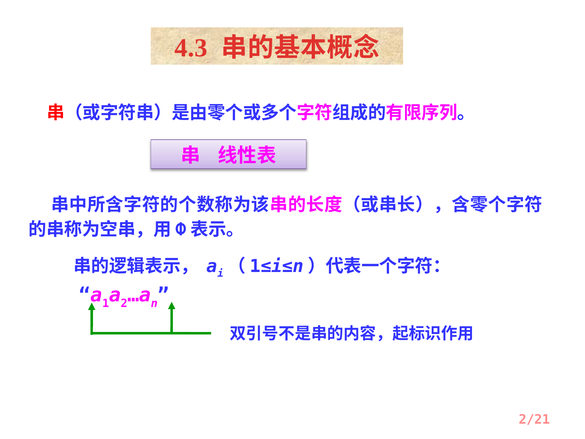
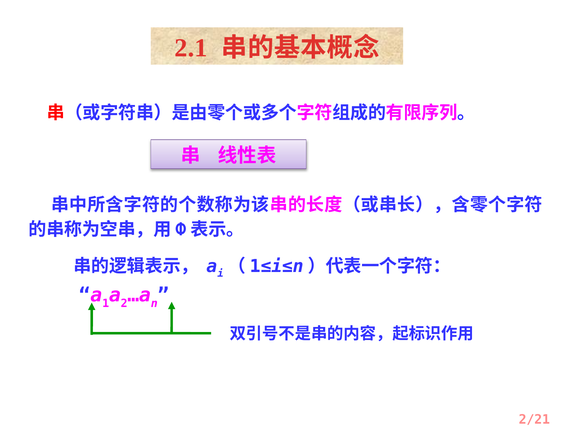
4.3: 4.3 -> 2.1
